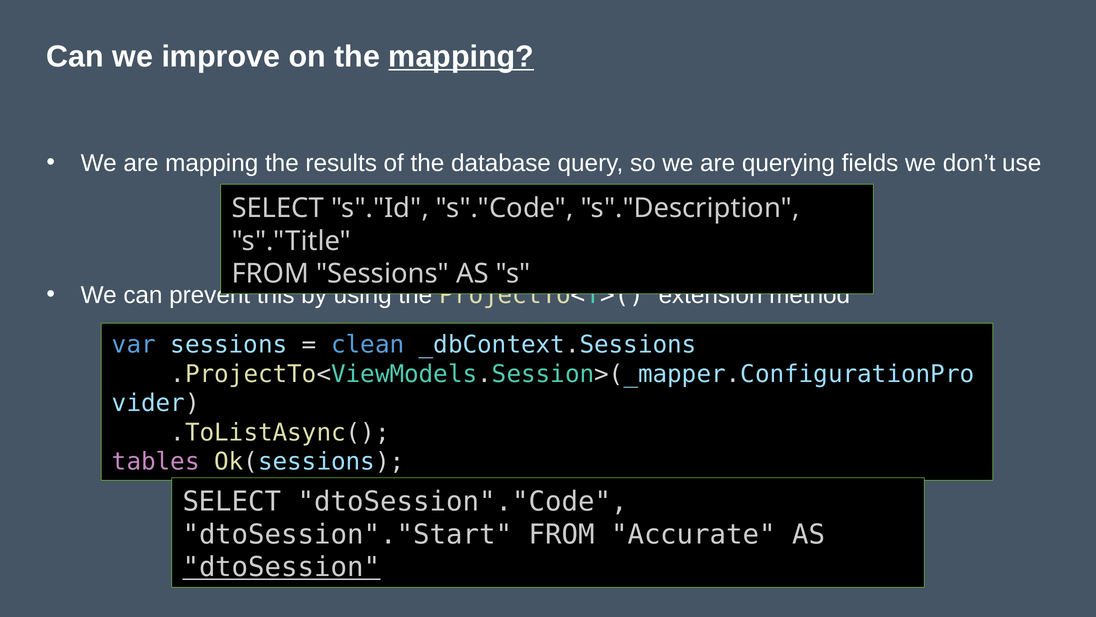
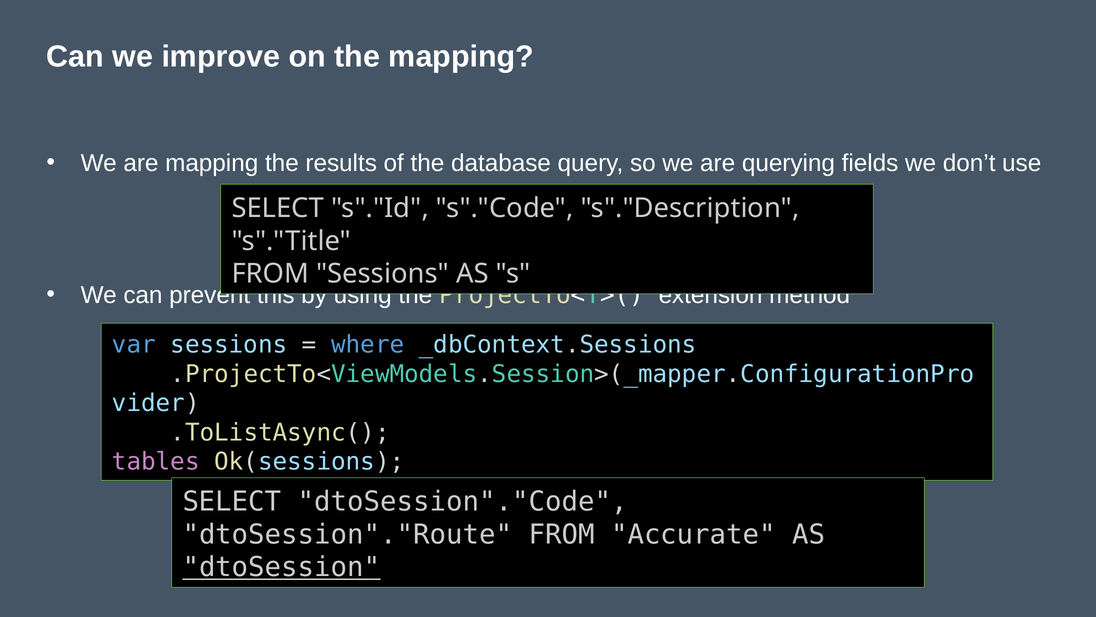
mapping at (461, 57) underline: present -> none
clean: clean -> where
dtoSession"."Start: dtoSession"."Start -> dtoSession"."Route
